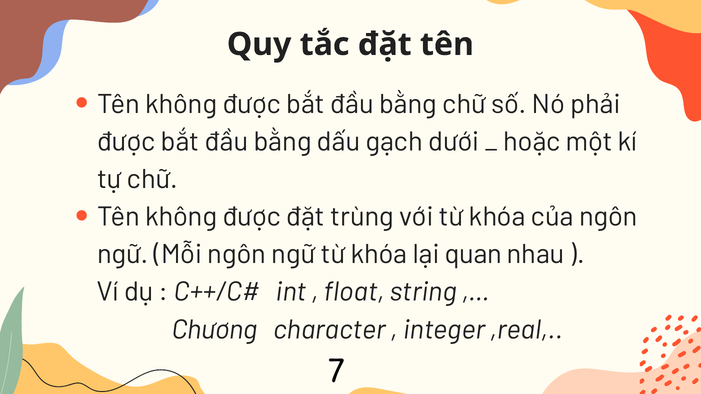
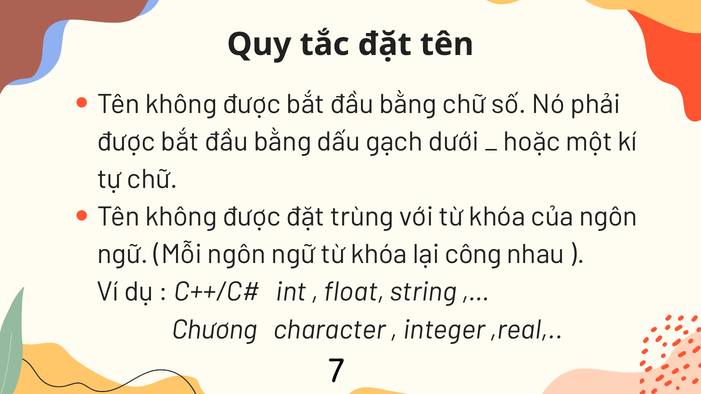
quan: quan -> công
